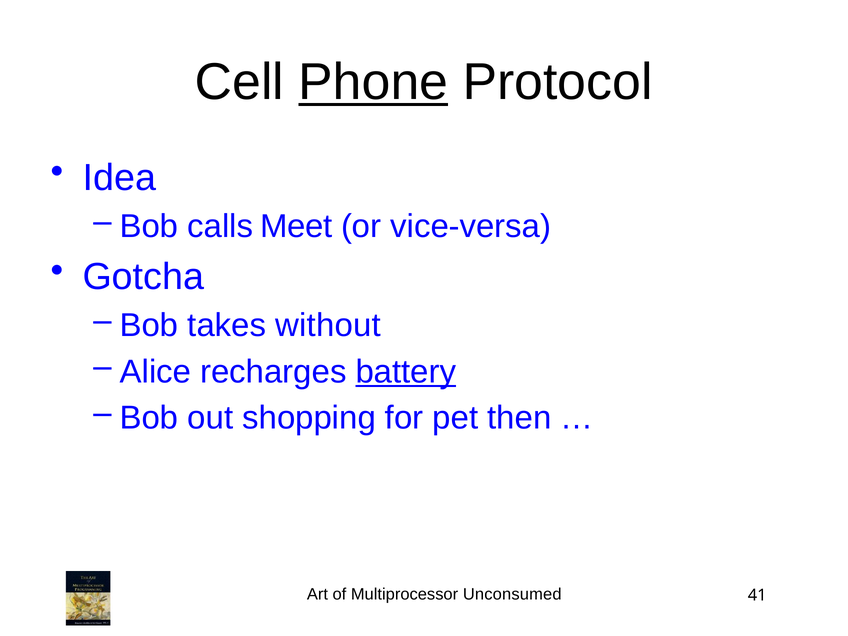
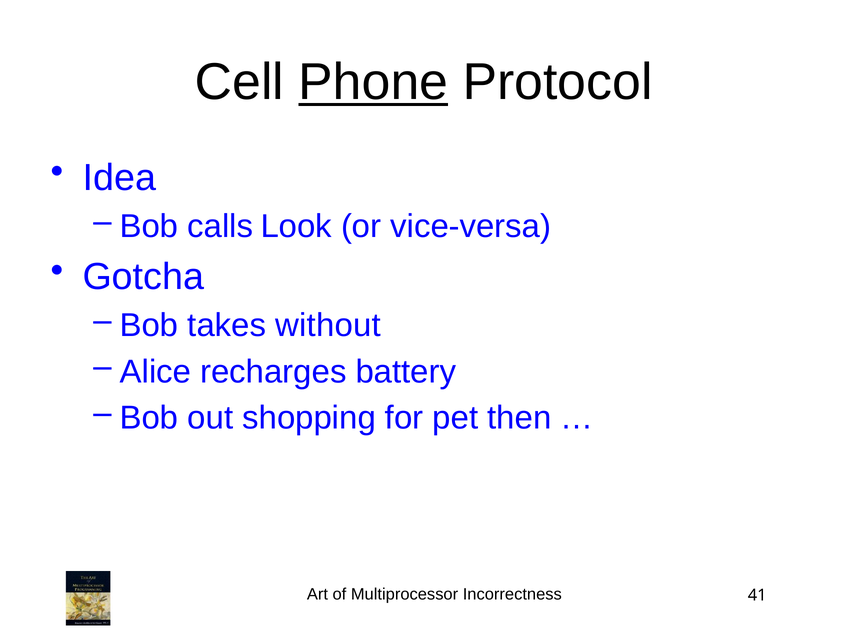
Meet: Meet -> Look
battery underline: present -> none
Unconsumed: Unconsumed -> Incorrectness
